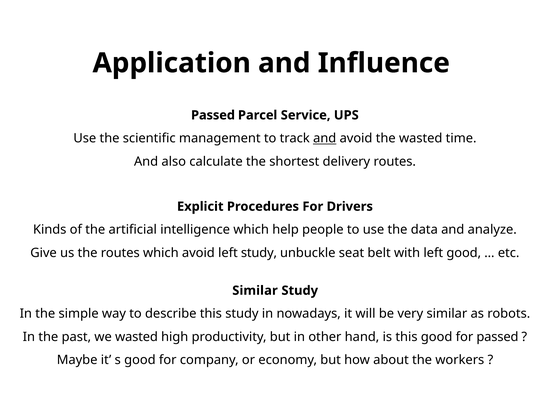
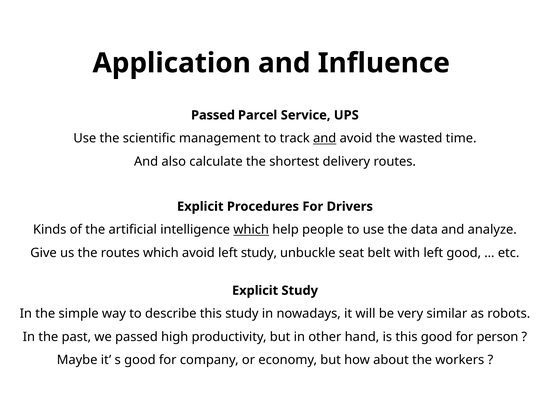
which at (251, 230) underline: none -> present
Similar at (255, 291): Similar -> Explicit
we wasted: wasted -> passed
for passed: passed -> person
